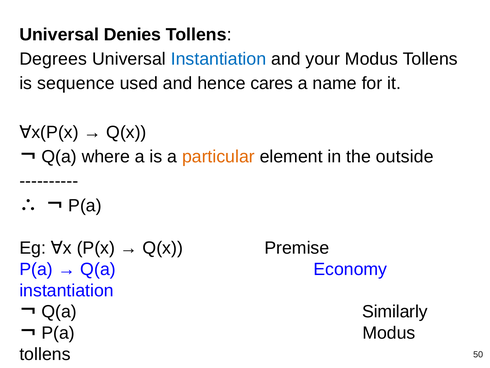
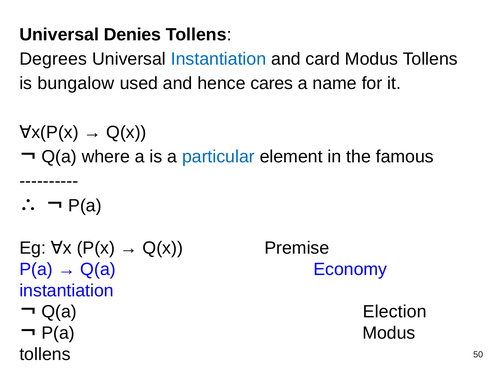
your: your -> card
sequence: sequence -> bungalow
particular colour: orange -> blue
outside: outside -> famous
Similarly: Similarly -> Election
